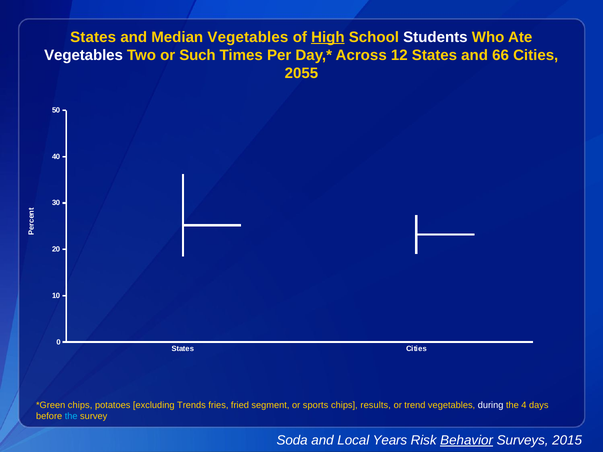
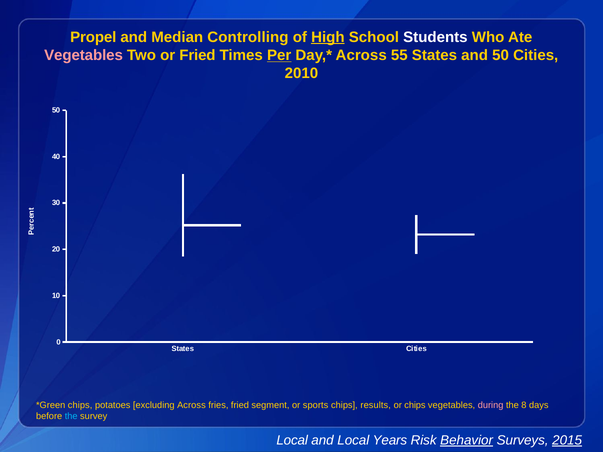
States at (93, 37): States -> Propel
Median Vegetables: Vegetables -> Controlling
Vegetables at (84, 55) colour: white -> pink
or Such: Such -> Fried
Per underline: none -> present
12: 12 -> 55
and 66: 66 -> 50
2055: 2055 -> 2010
excluding Trends: Trends -> Across
or trend: trend -> chips
during colour: white -> pink
4: 4 -> 8
Soda at (292, 440): Soda -> Local
2015 underline: none -> present
